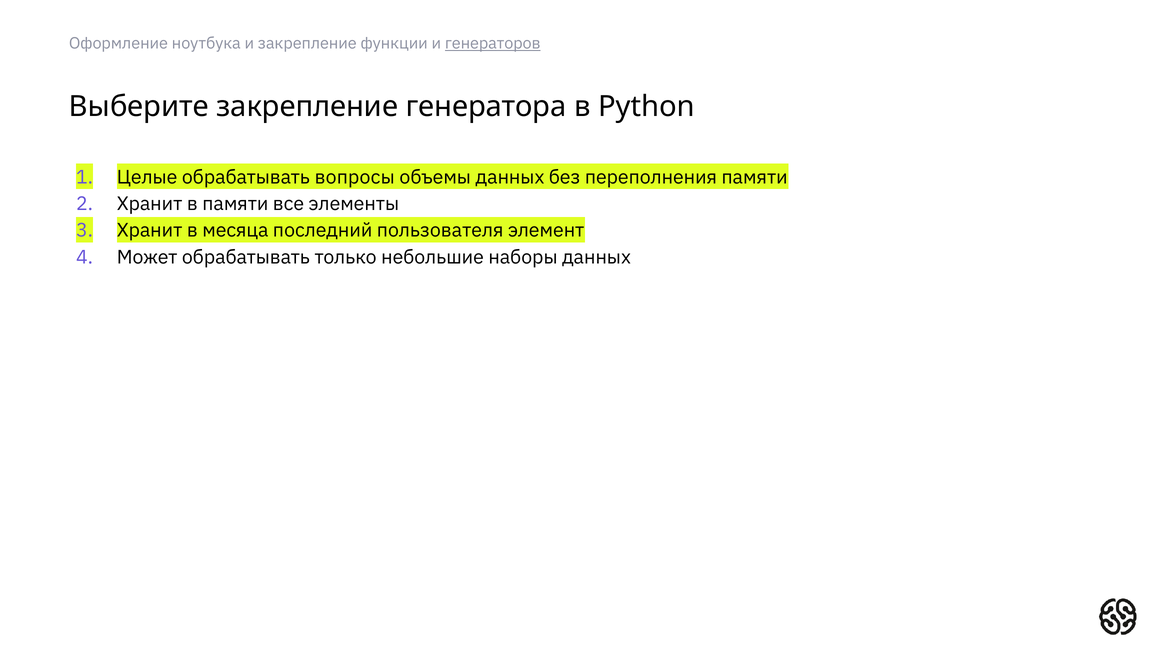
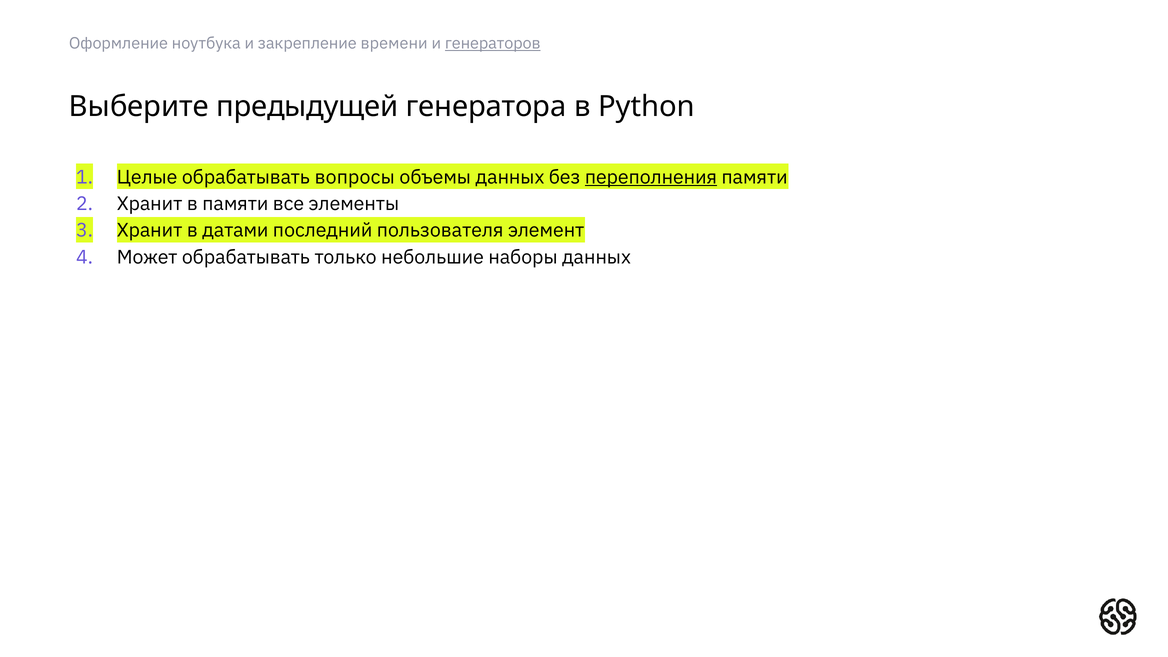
функции: функции -> времени
Выберите закрепление: закрепление -> предыдущей
переполнения underline: none -> present
месяца: месяца -> датами
